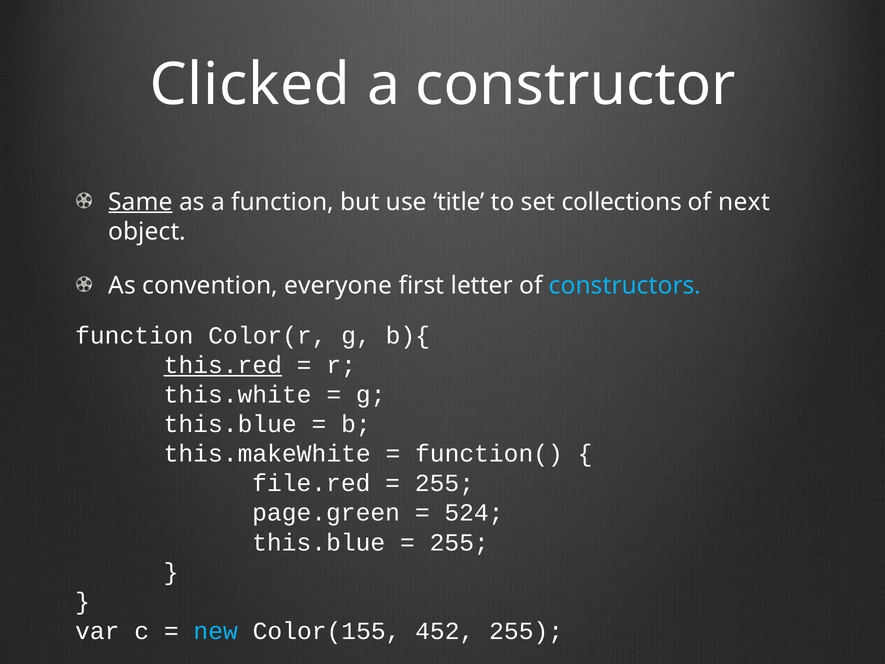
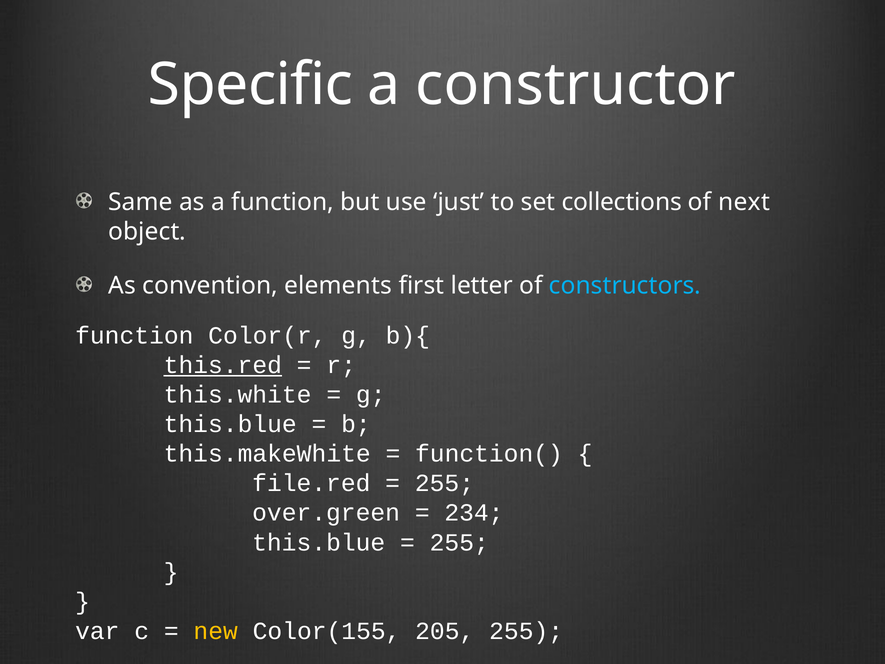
Clicked: Clicked -> Specific
Same underline: present -> none
title: title -> just
everyone: everyone -> elements
page.green: page.green -> over.green
524: 524 -> 234
new colour: light blue -> yellow
452: 452 -> 205
